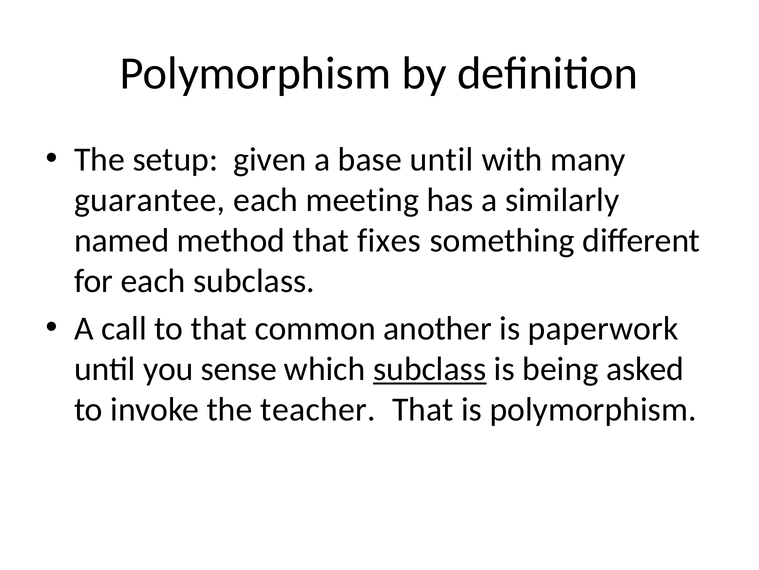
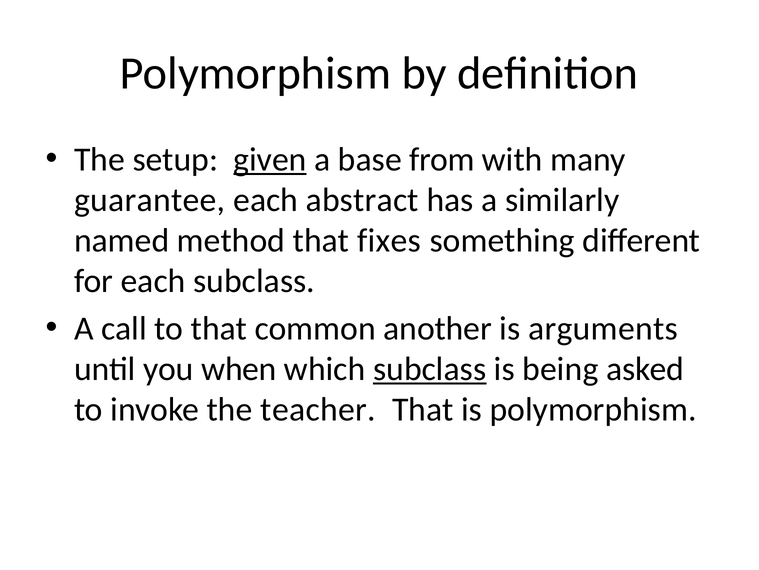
given underline: none -> present
base until: until -> from
meeting: meeting -> abstract
paperwork: paperwork -> arguments
sense: sense -> when
